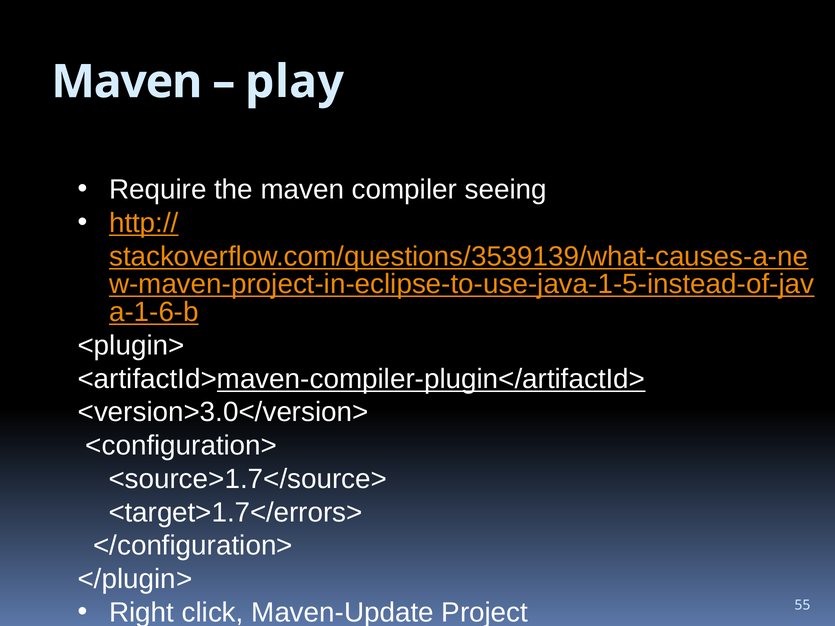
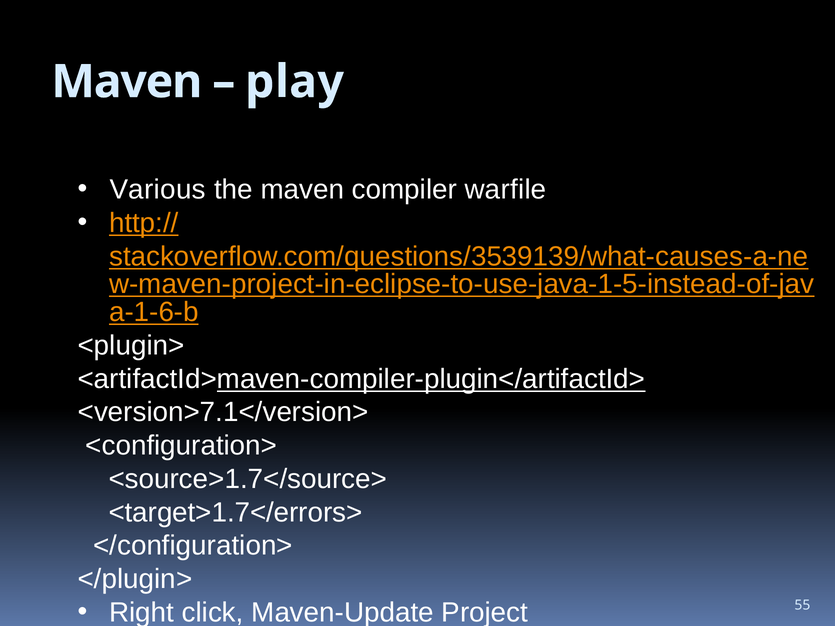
Require: Require -> Various
seeing: seeing -> warfile
<version>3.0</version>: <version>3.0</version> -> <version>7.1</version>
